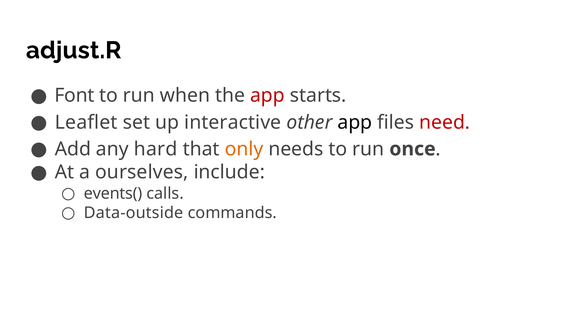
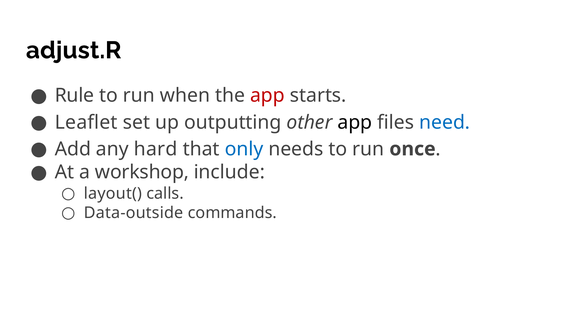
Font: Font -> Rule
interactive: interactive -> outputting
need colour: red -> blue
only colour: orange -> blue
ourselves: ourselves -> workshop
events(: events( -> layout(
